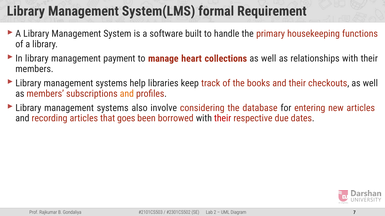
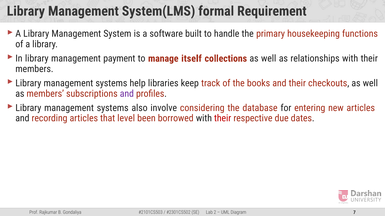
heart: heart -> itself
and at (127, 94) colour: orange -> purple
goes: goes -> level
